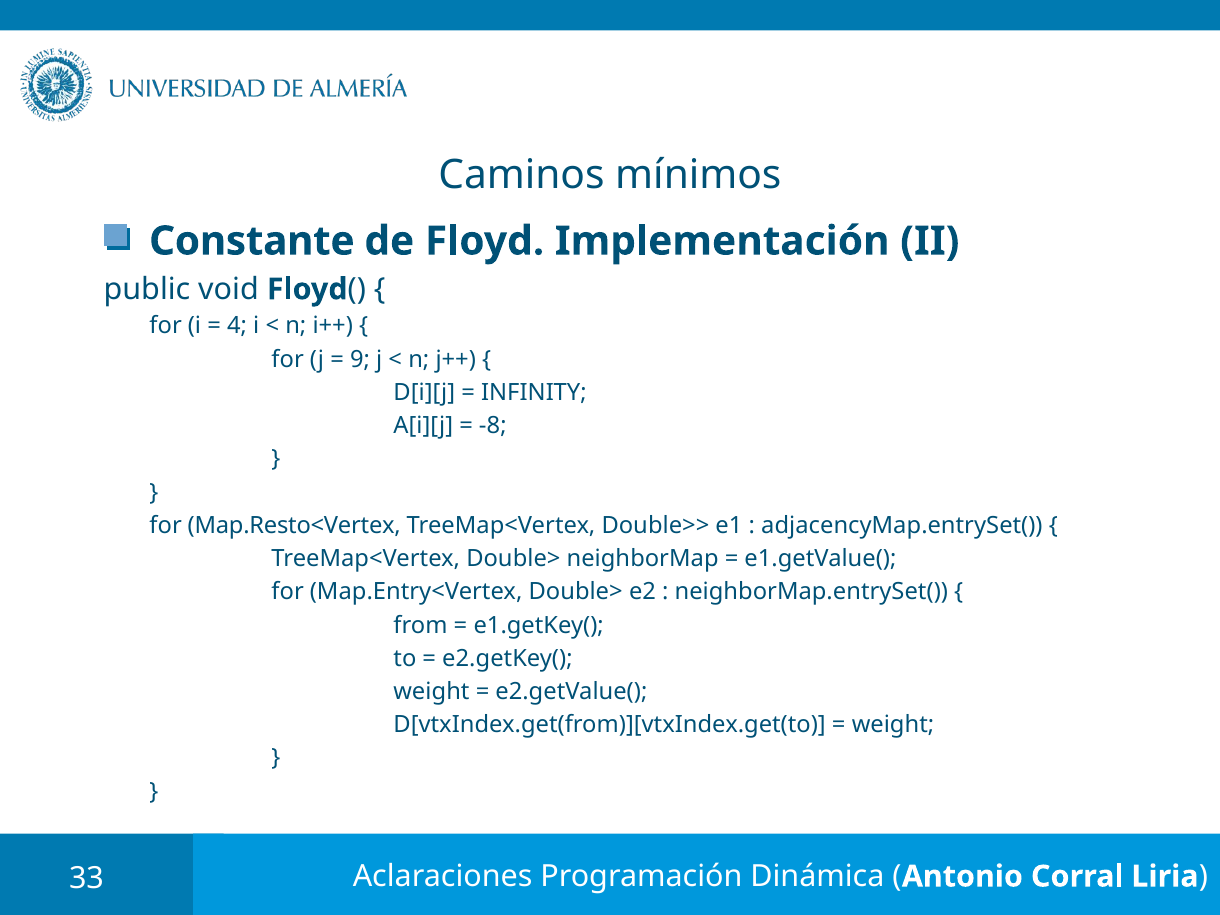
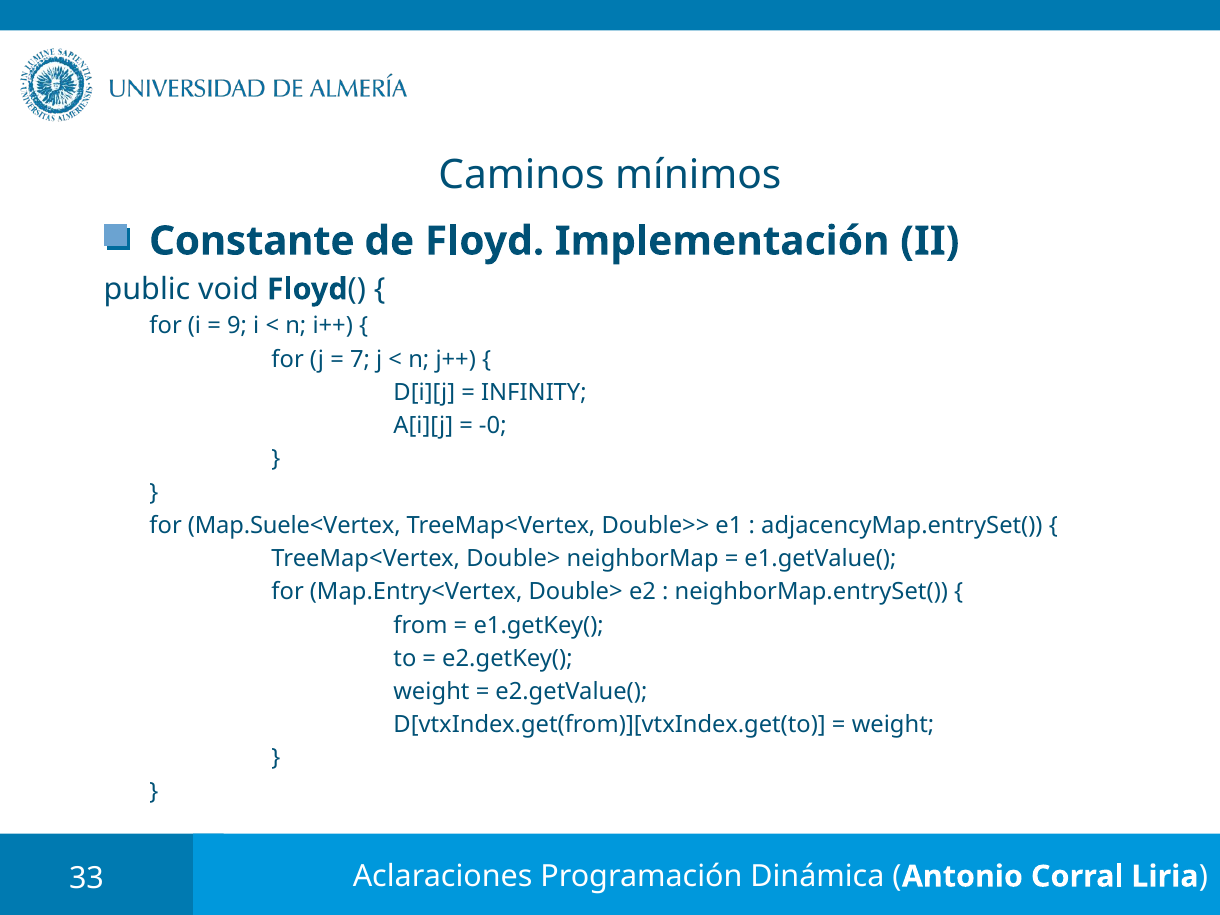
4: 4 -> 9
9: 9 -> 7
-8: -8 -> -0
Map.Resto<Vertex: Map.Resto<Vertex -> Map.Suele<Vertex
